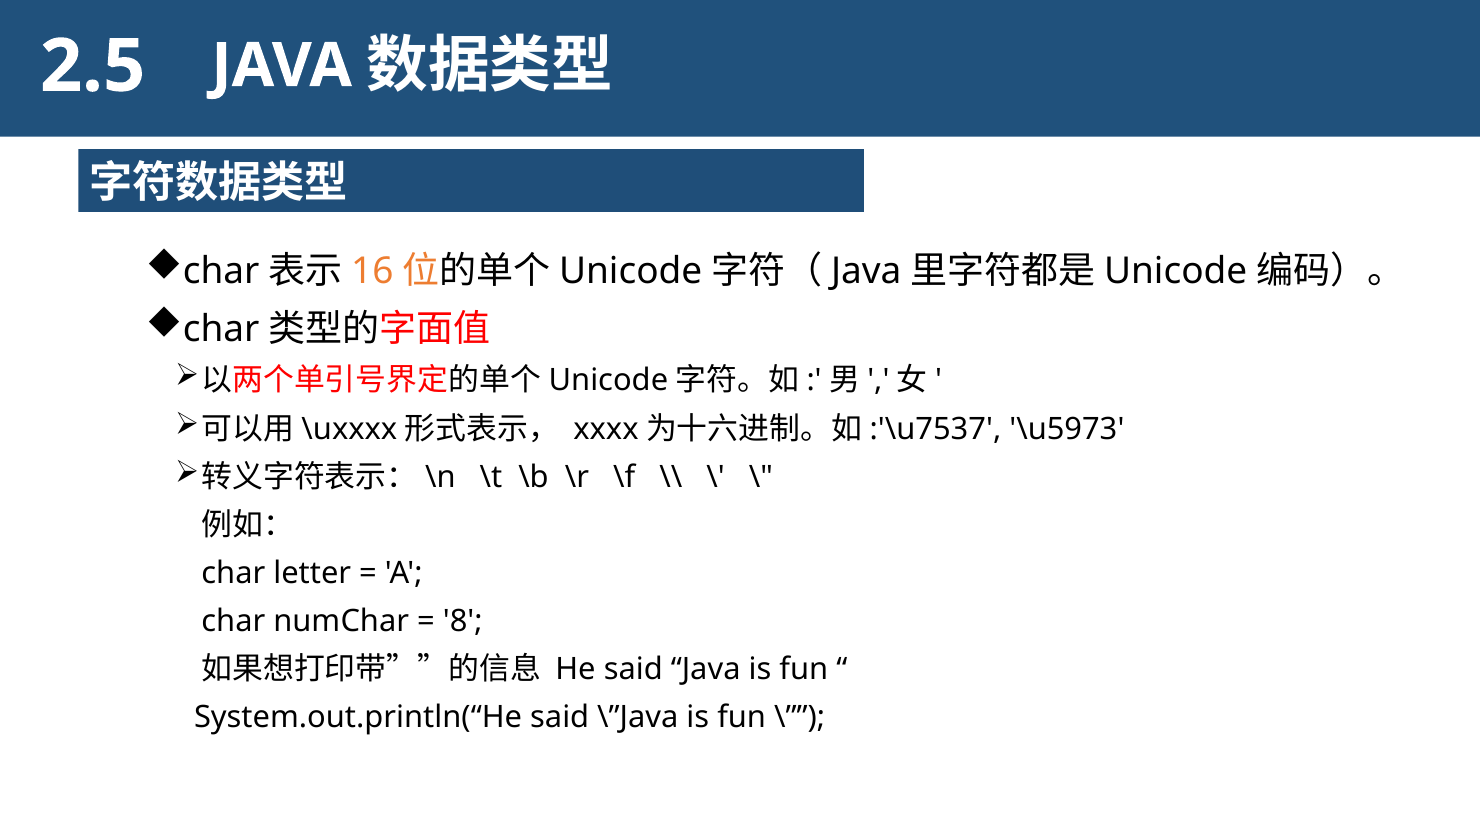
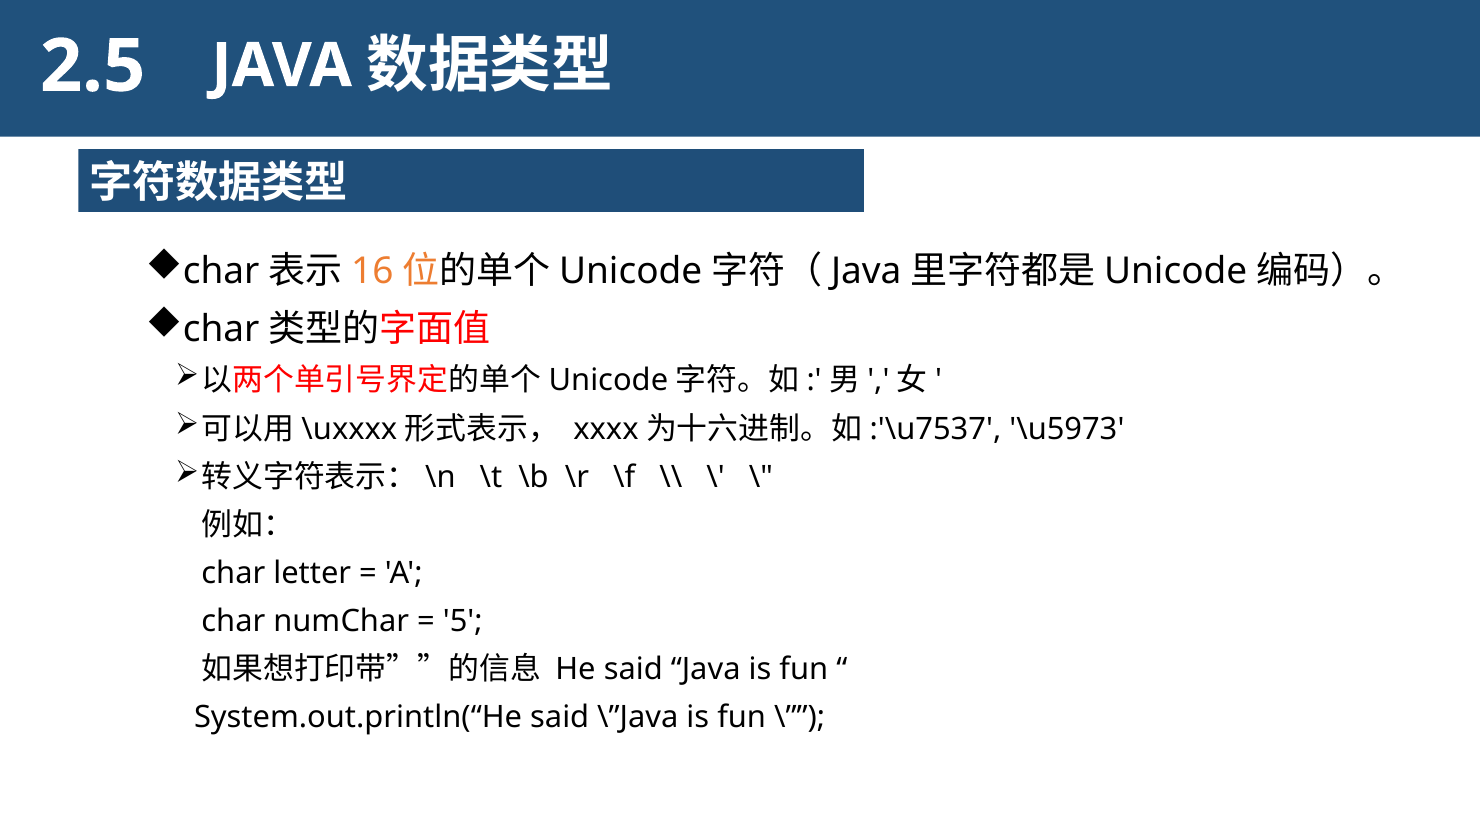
8: 8 -> 5
